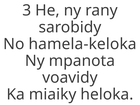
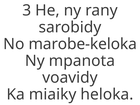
hamela-keloka: hamela-keloka -> marobe-keloka
